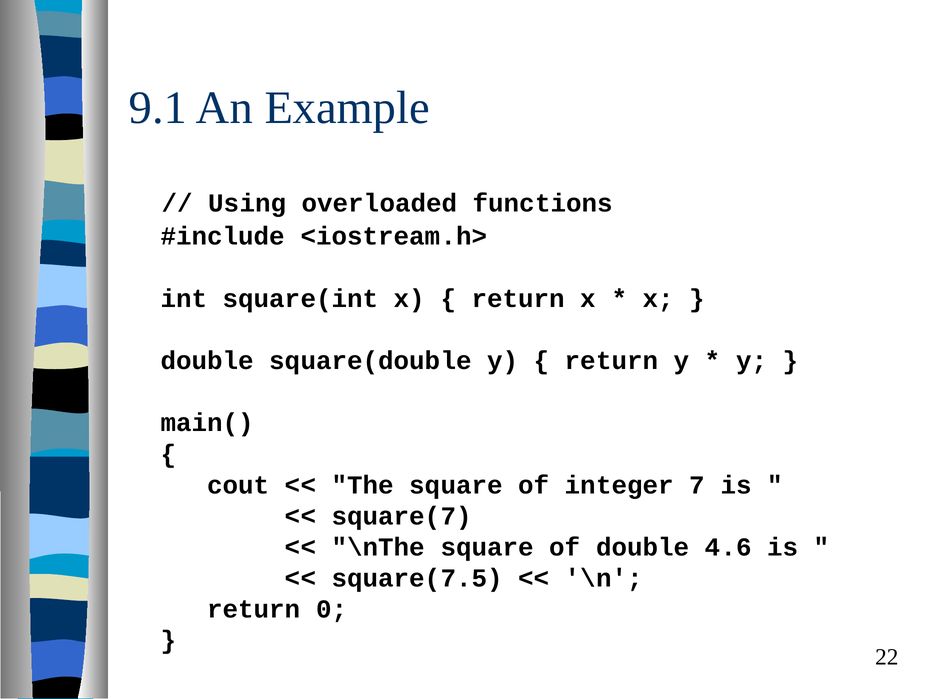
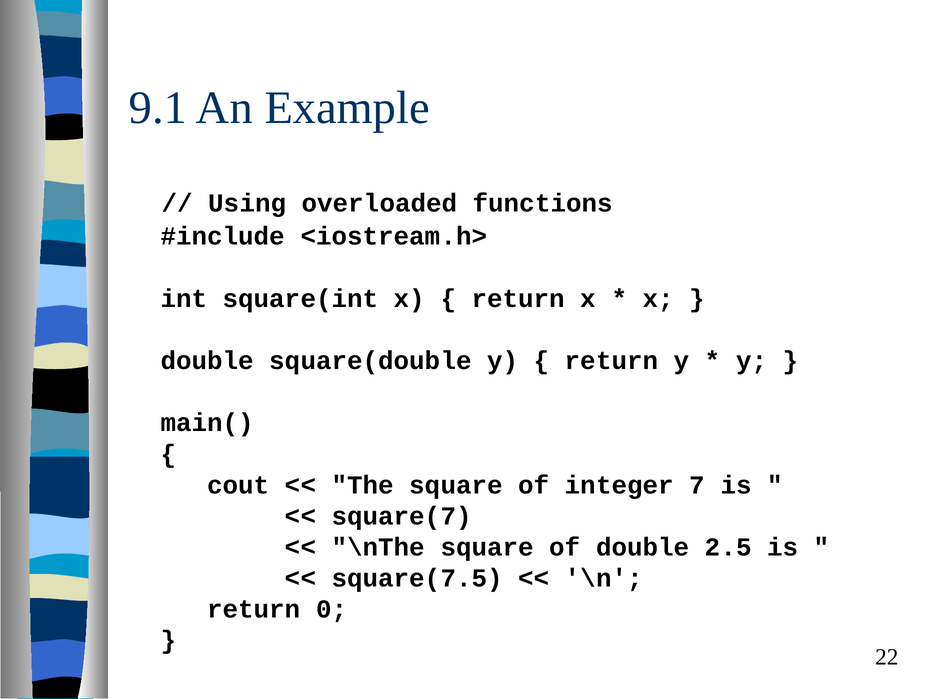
4.6: 4.6 -> 2.5
